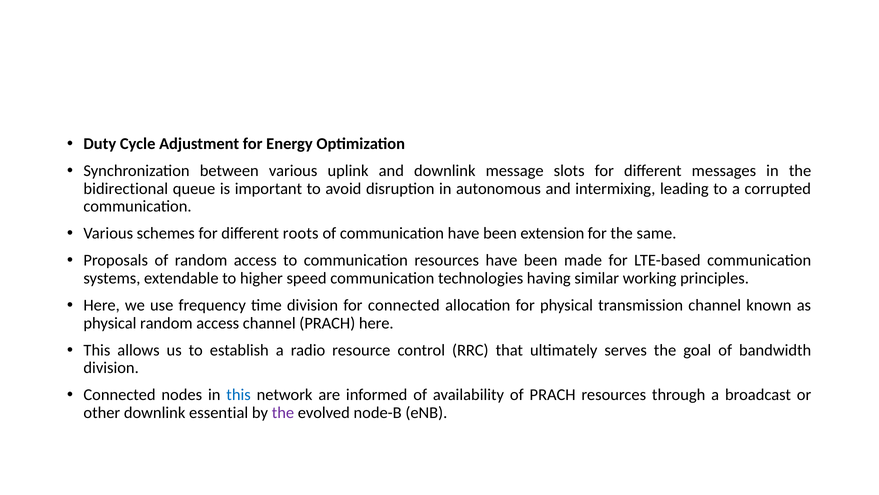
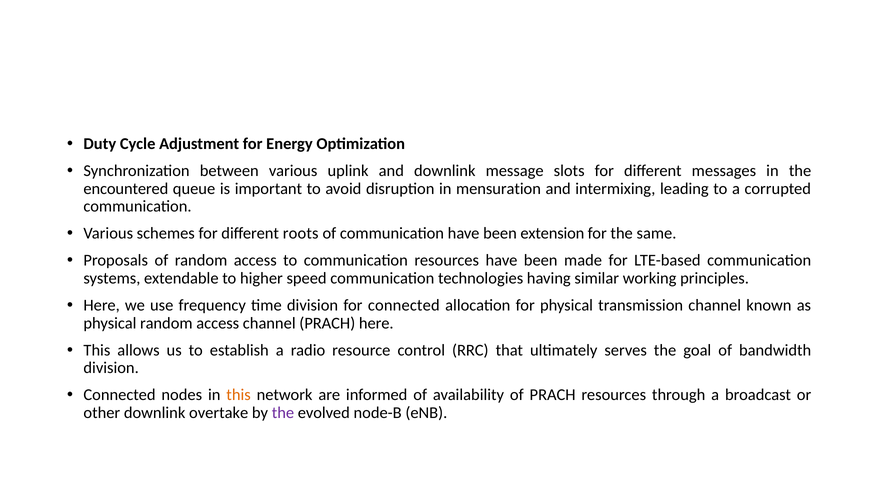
bidirectional: bidirectional -> encountered
autonomous: autonomous -> mensuration
this at (239, 395) colour: blue -> orange
essential: essential -> overtake
